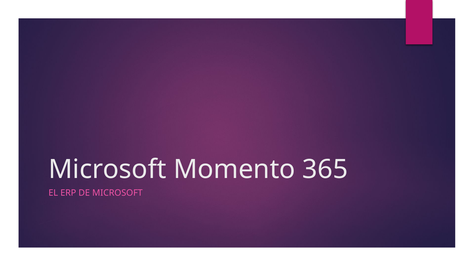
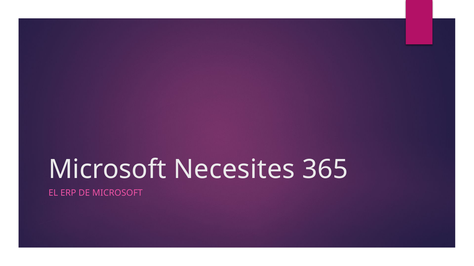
Momento: Momento -> Necesites
